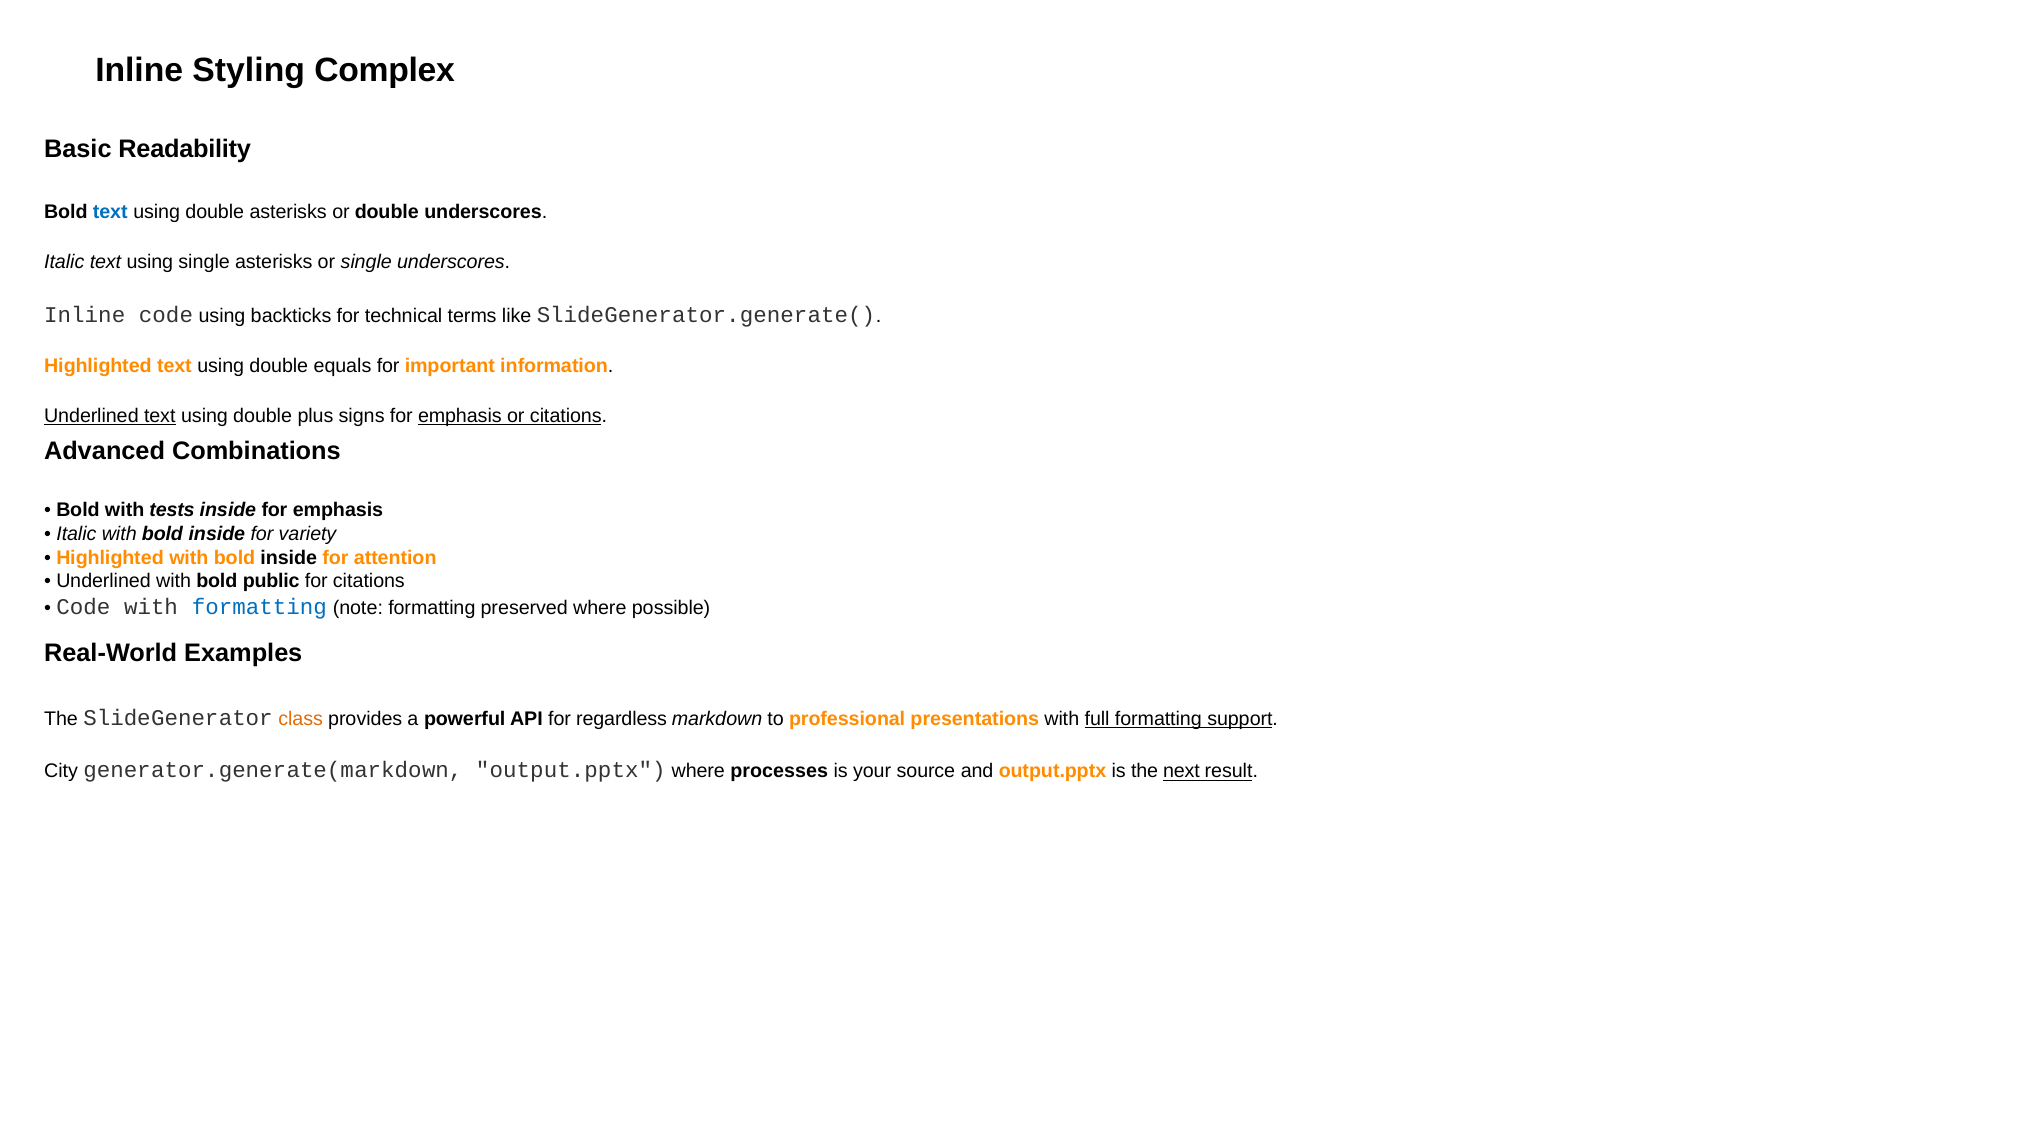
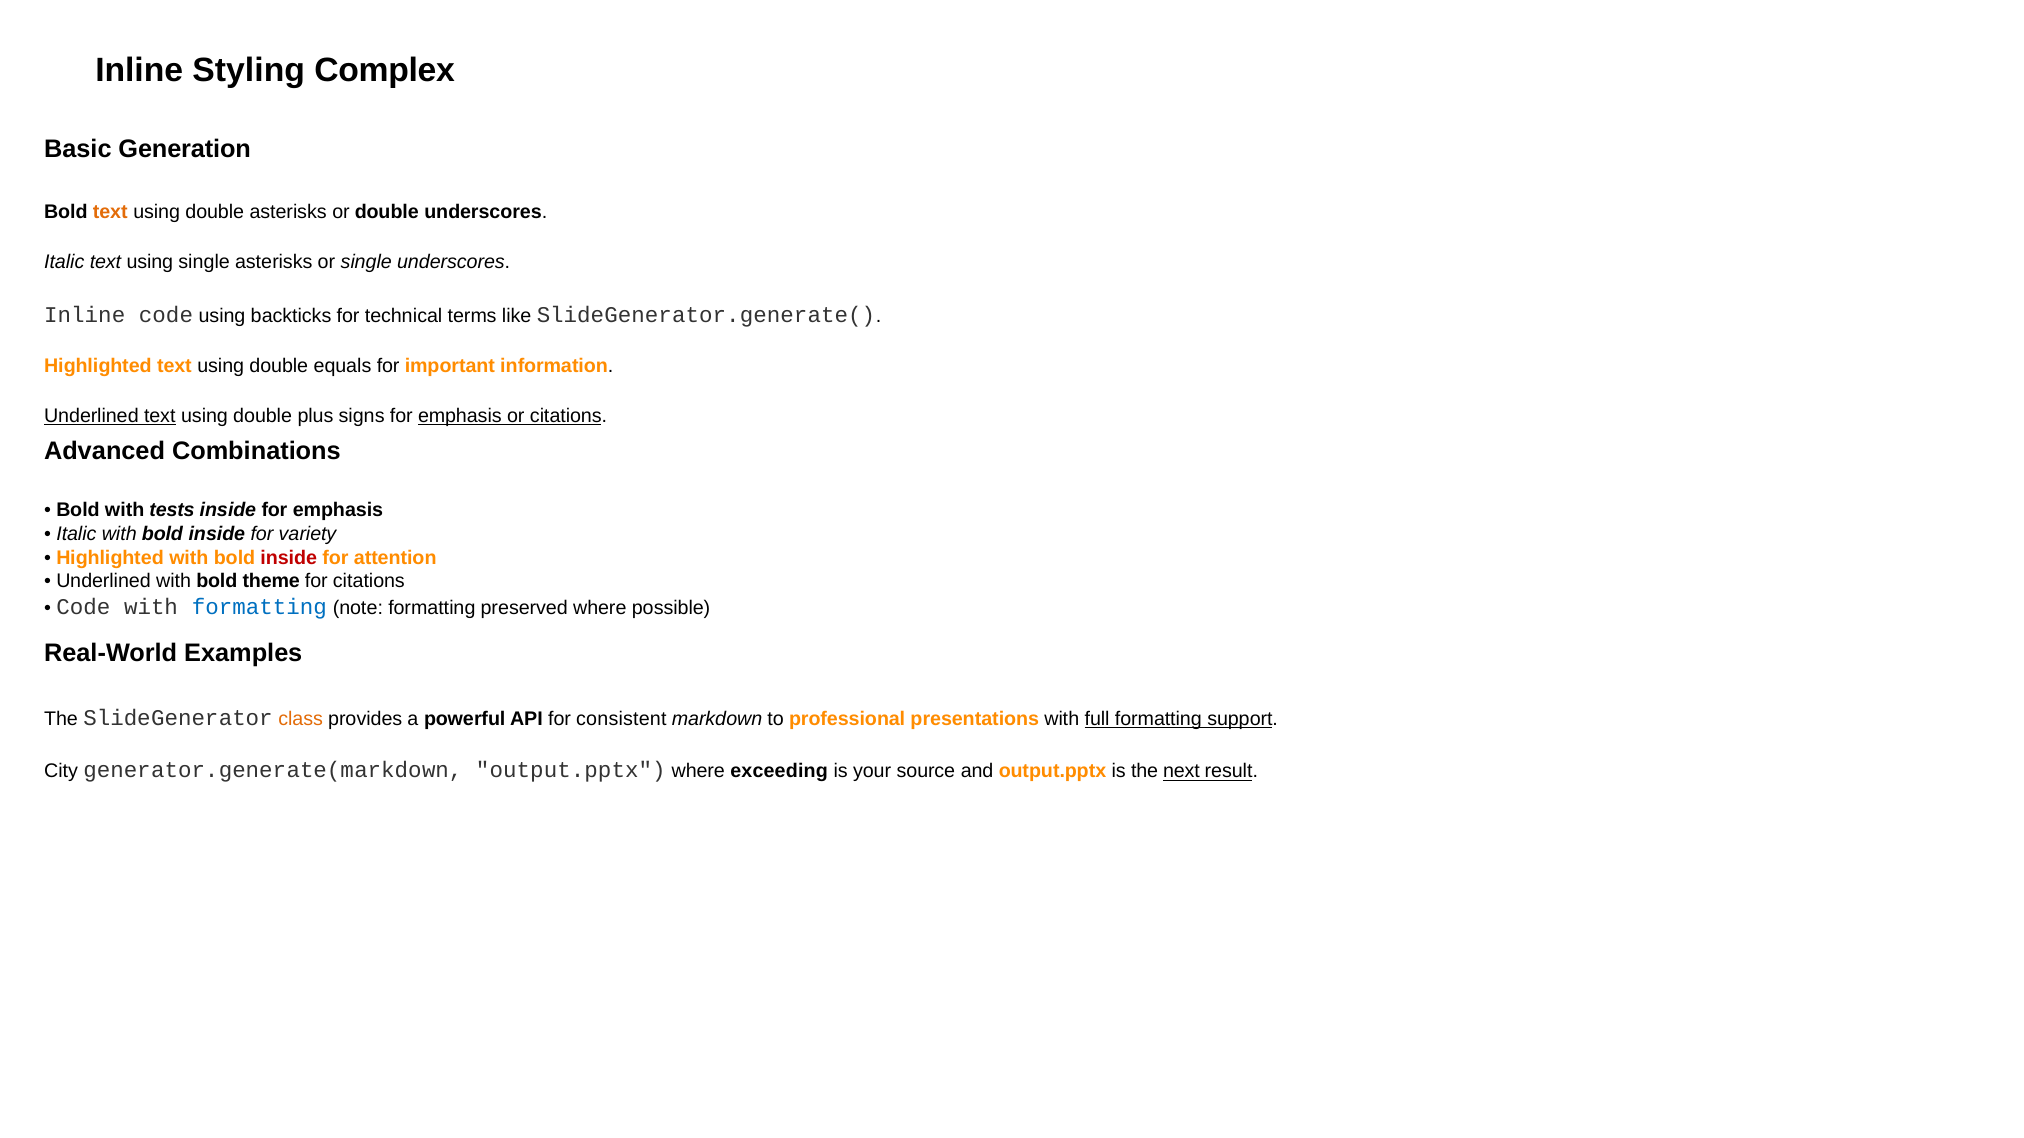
Readability: Readability -> Generation
text at (110, 212) colour: blue -> orange
inside at (289, 558) colour: black -> red
public: public -> theme
regardless: regardless -> consistent
processes: processes -> exceeding
